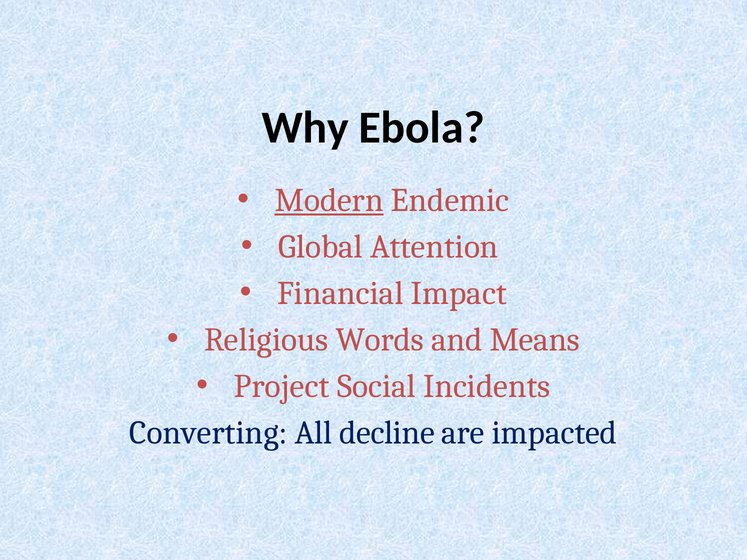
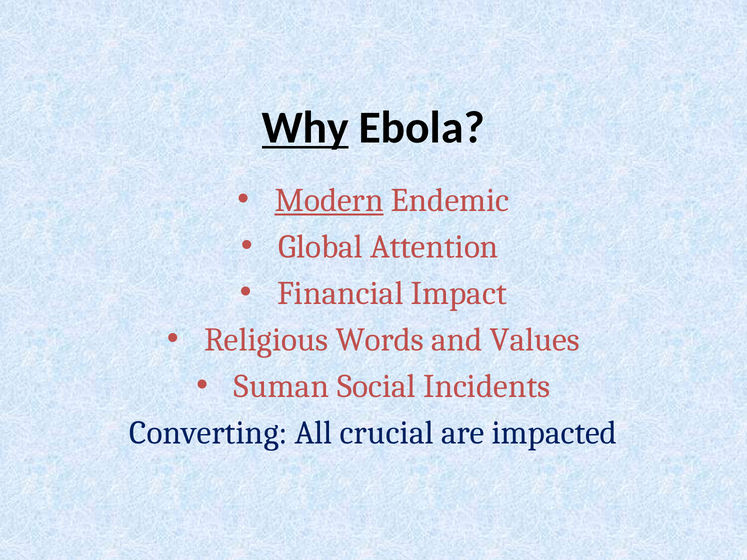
Why underline: none -> present
Means: Means -> Values
Project: Project -> Suman
decline: decline -> crucial
